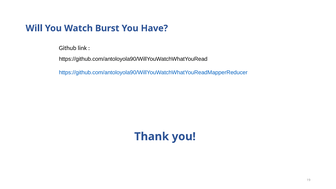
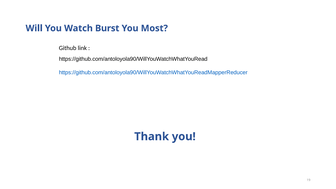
Have: Have -> Most
